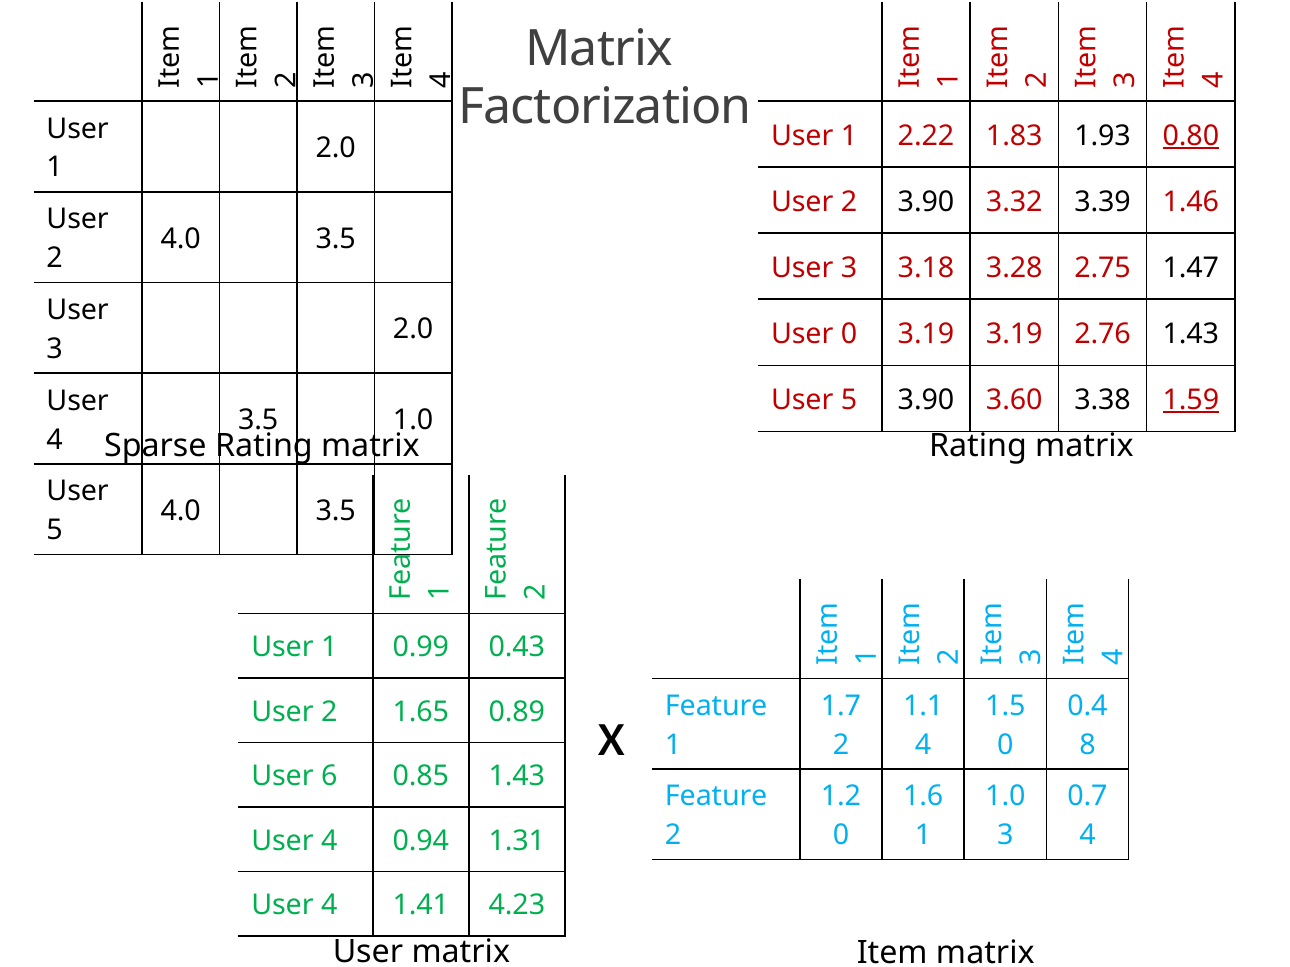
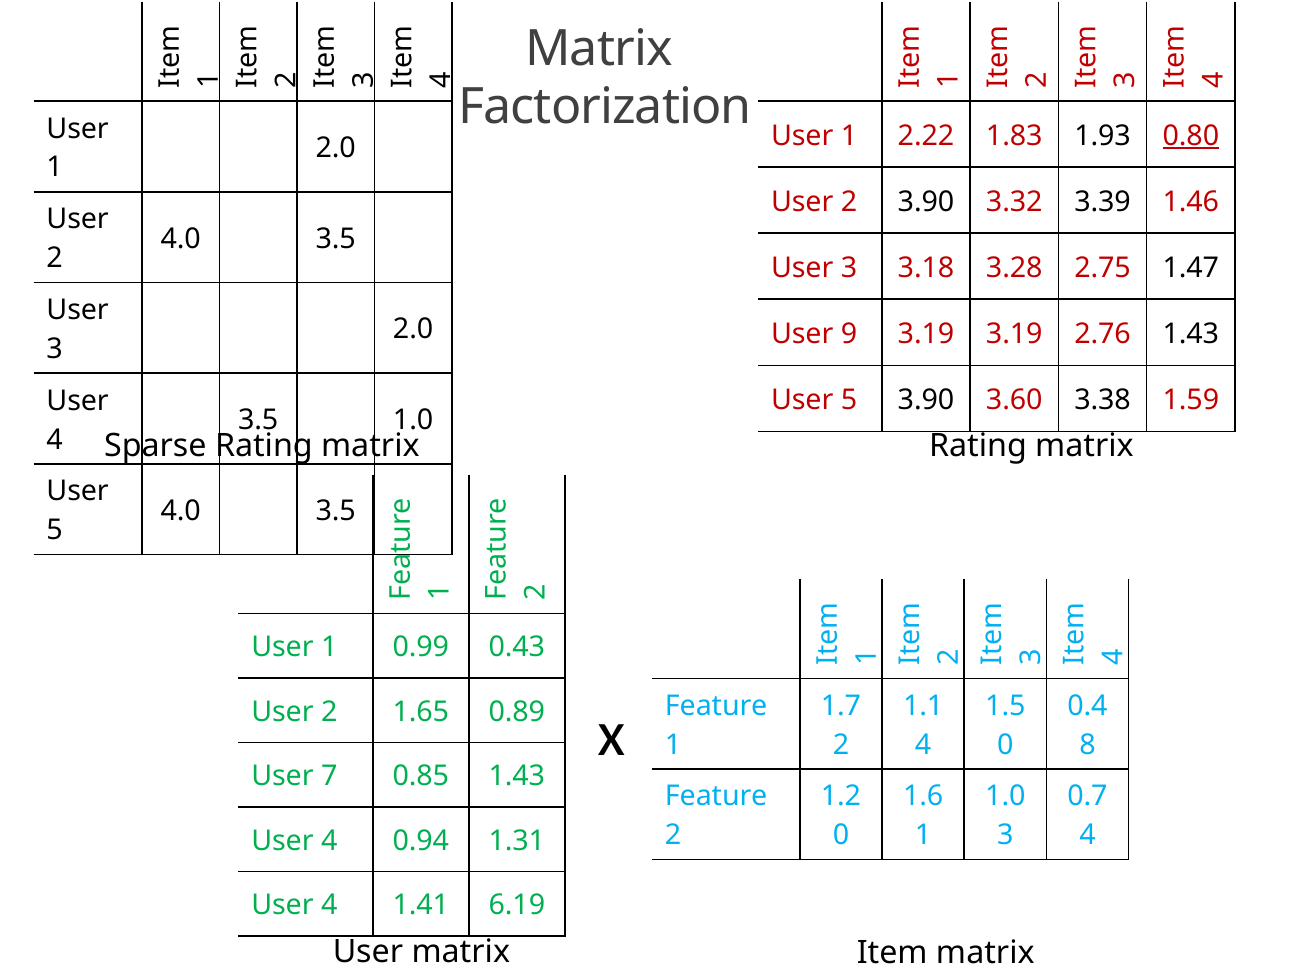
User 0: 0 -> 9
1.59 underline: present -> none
6: 6 -> 7
4.23: 4.23 -> 6.19
